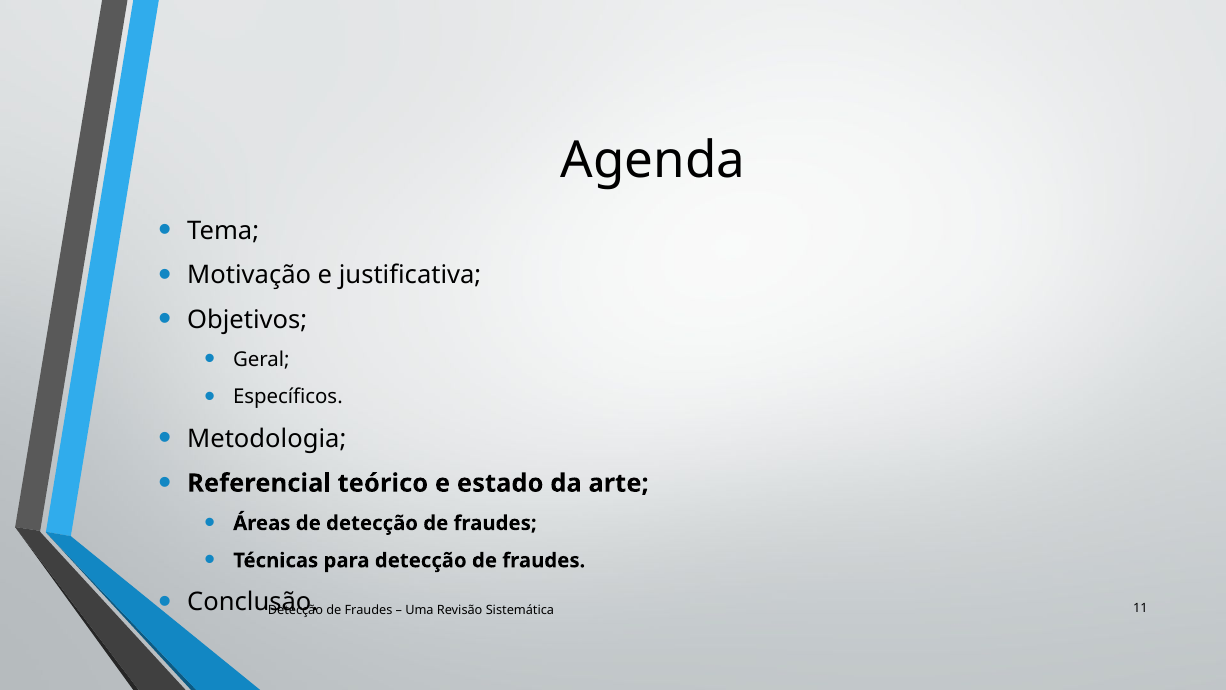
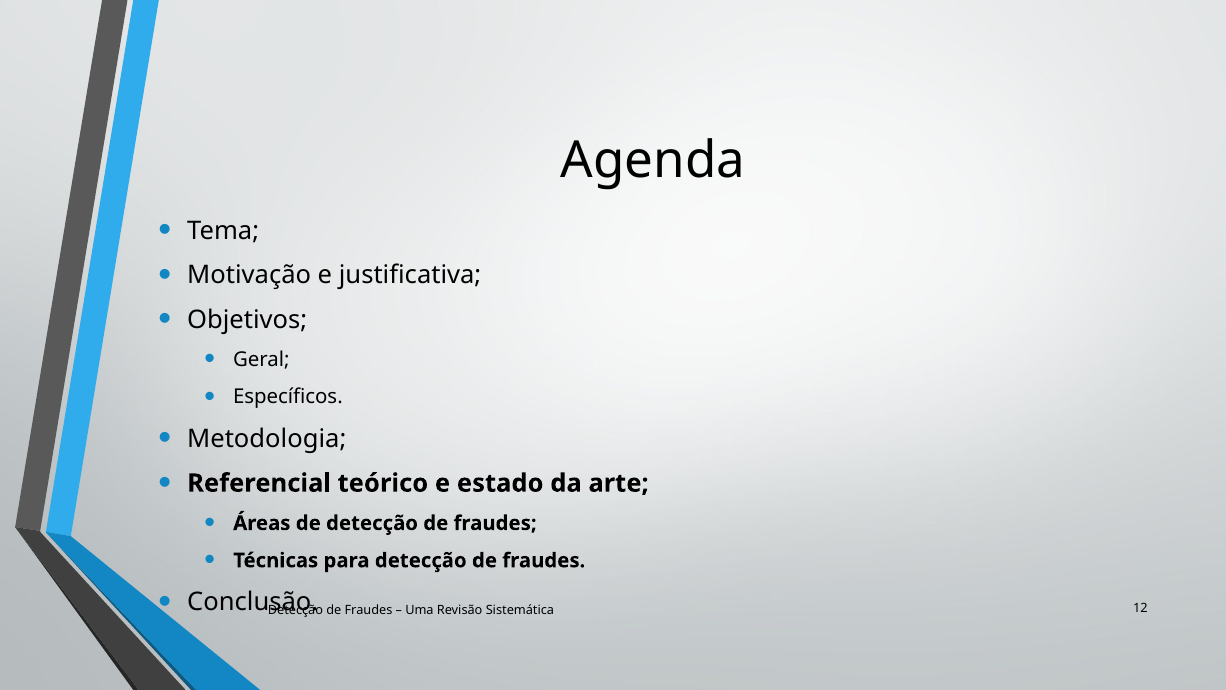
11: 11 -> 12
